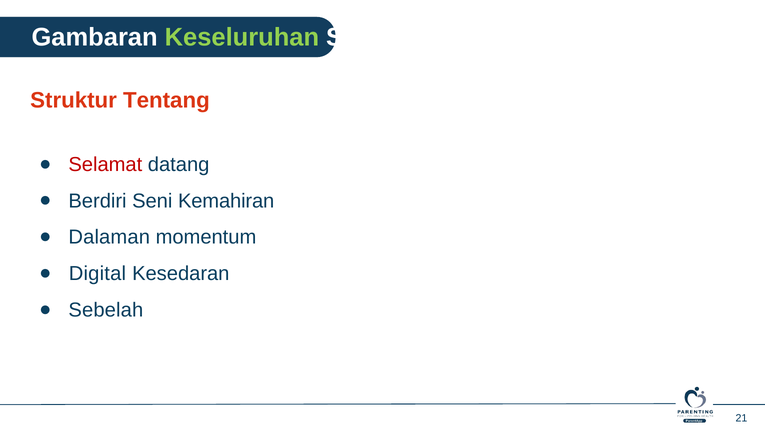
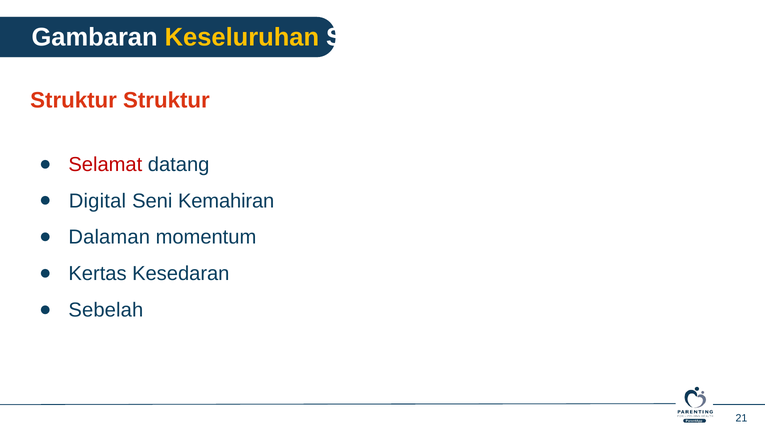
Keseluruhan colour: light green -> yellow
Struktur Tentang: Tentang -> Struktur
Berdiri: Berdiri -> Digital
Digital: Digital -> Kertas
